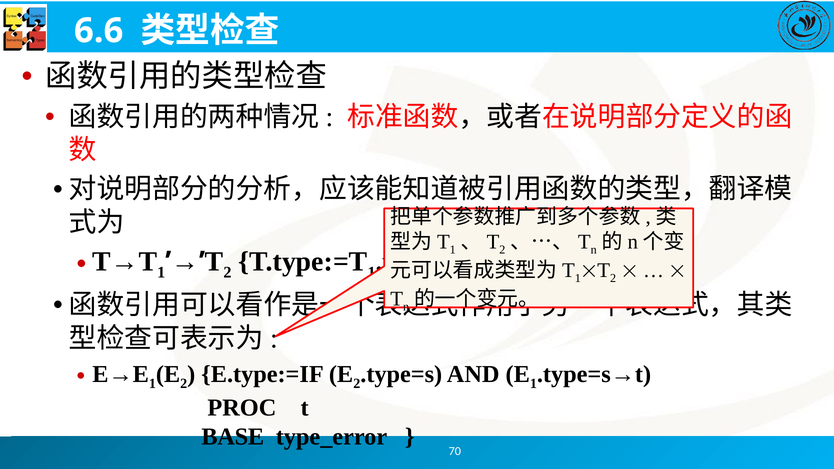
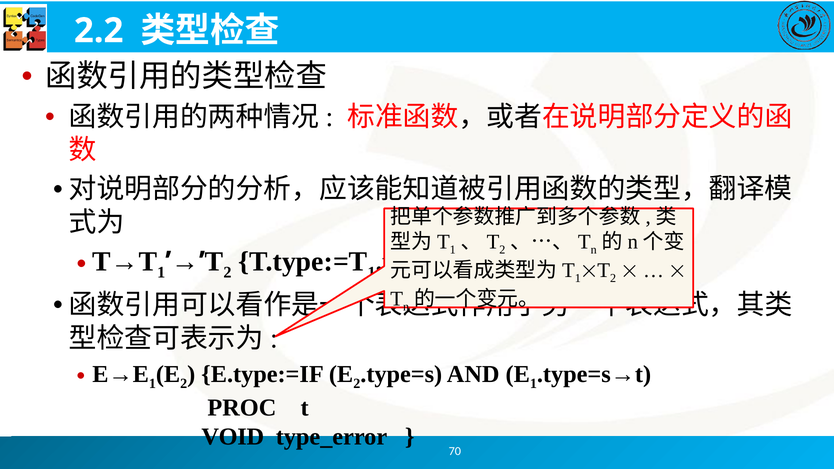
6.6: 6.6 -> 2.2
BASE: BASE -> VOID
